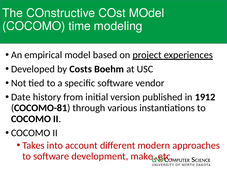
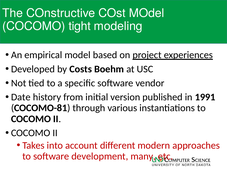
time: time -> tight
1912: 1912 -> 1991
make: make -> many
